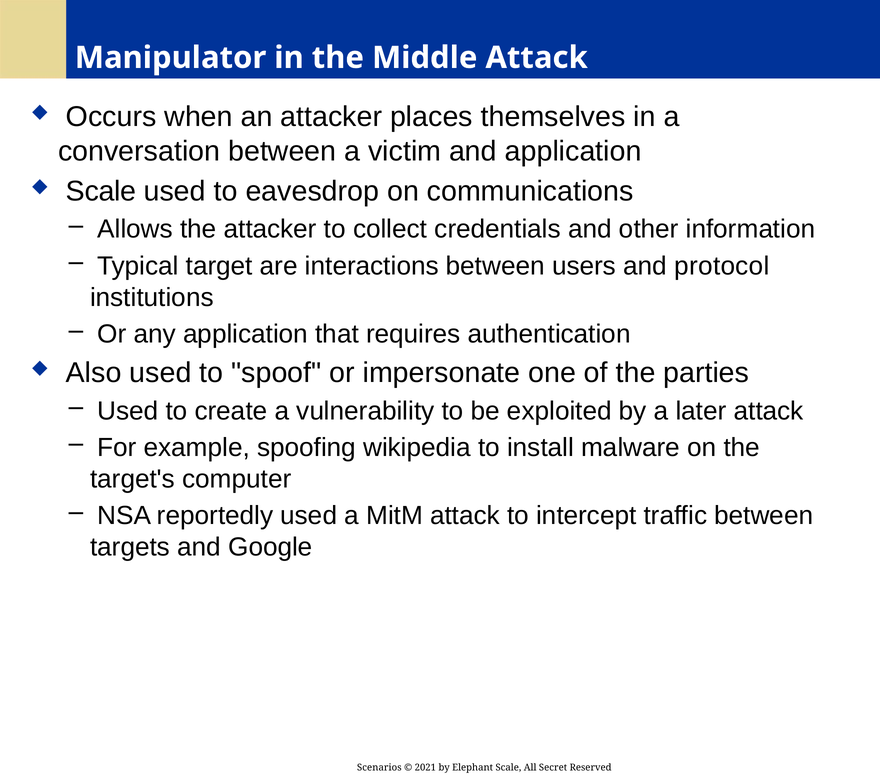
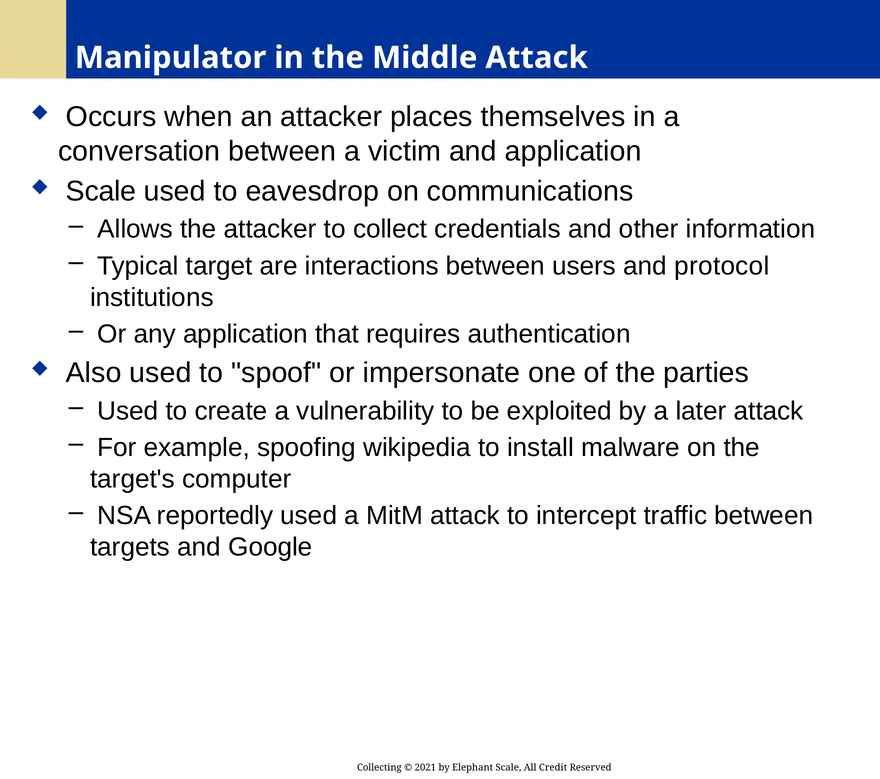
Scenarios: Scenarios -> Collecting
Secret: Secret -> Credit
